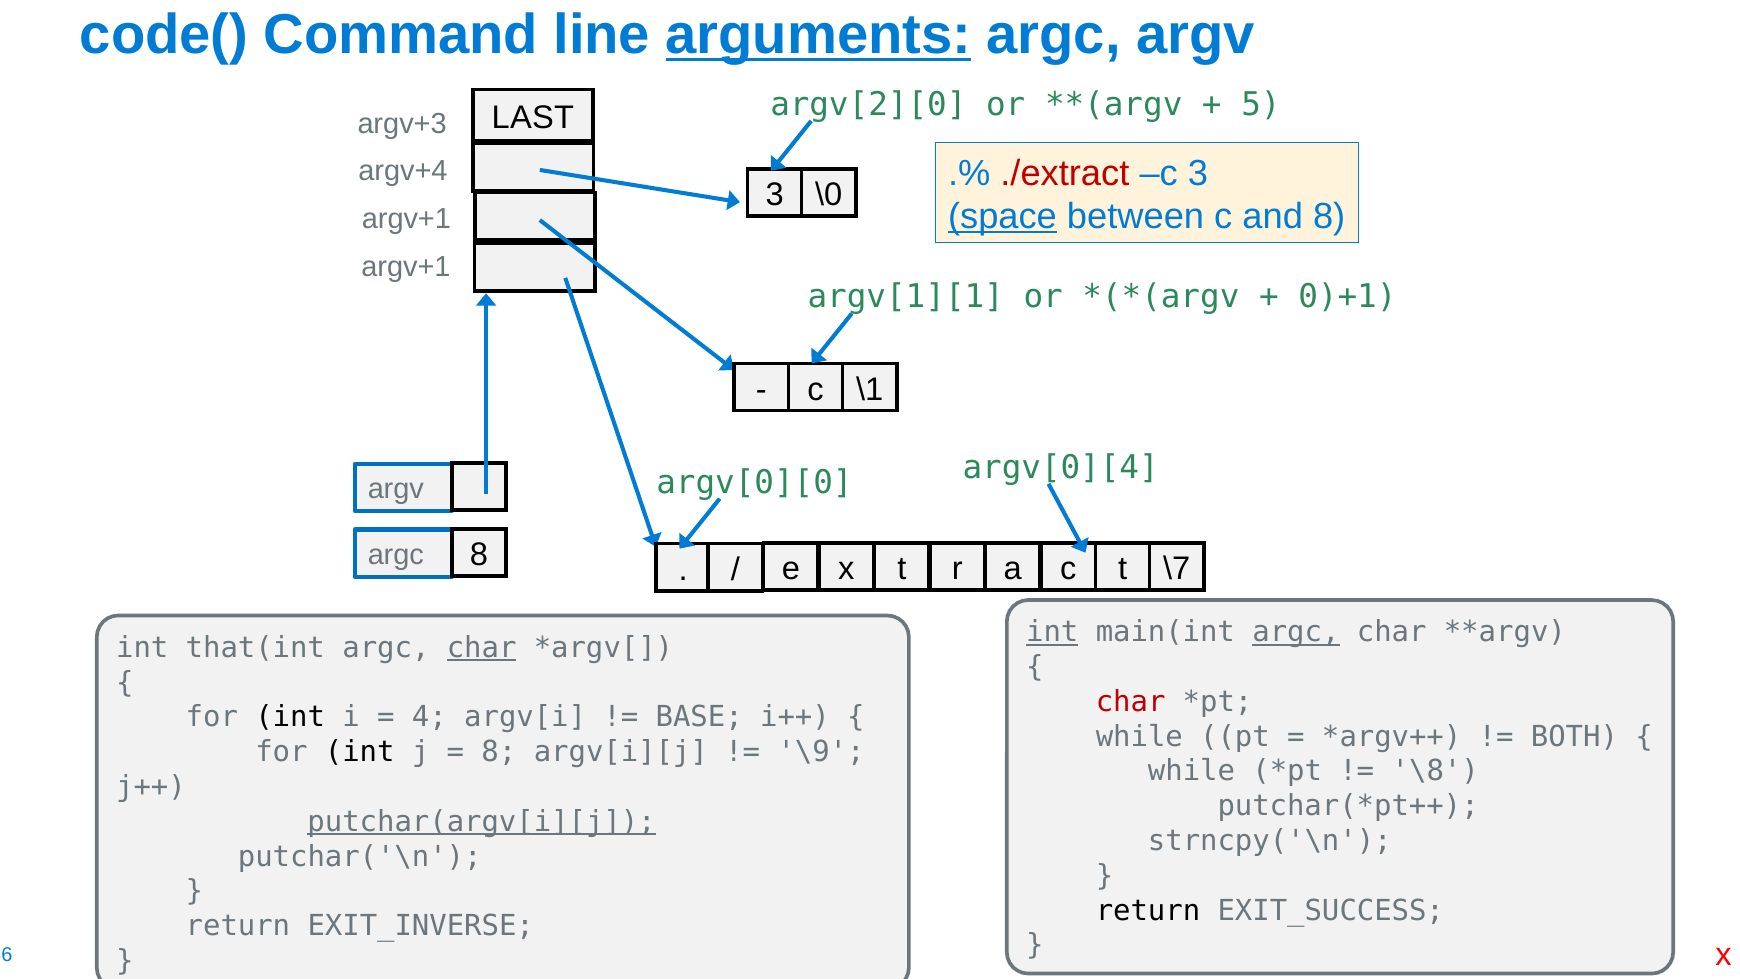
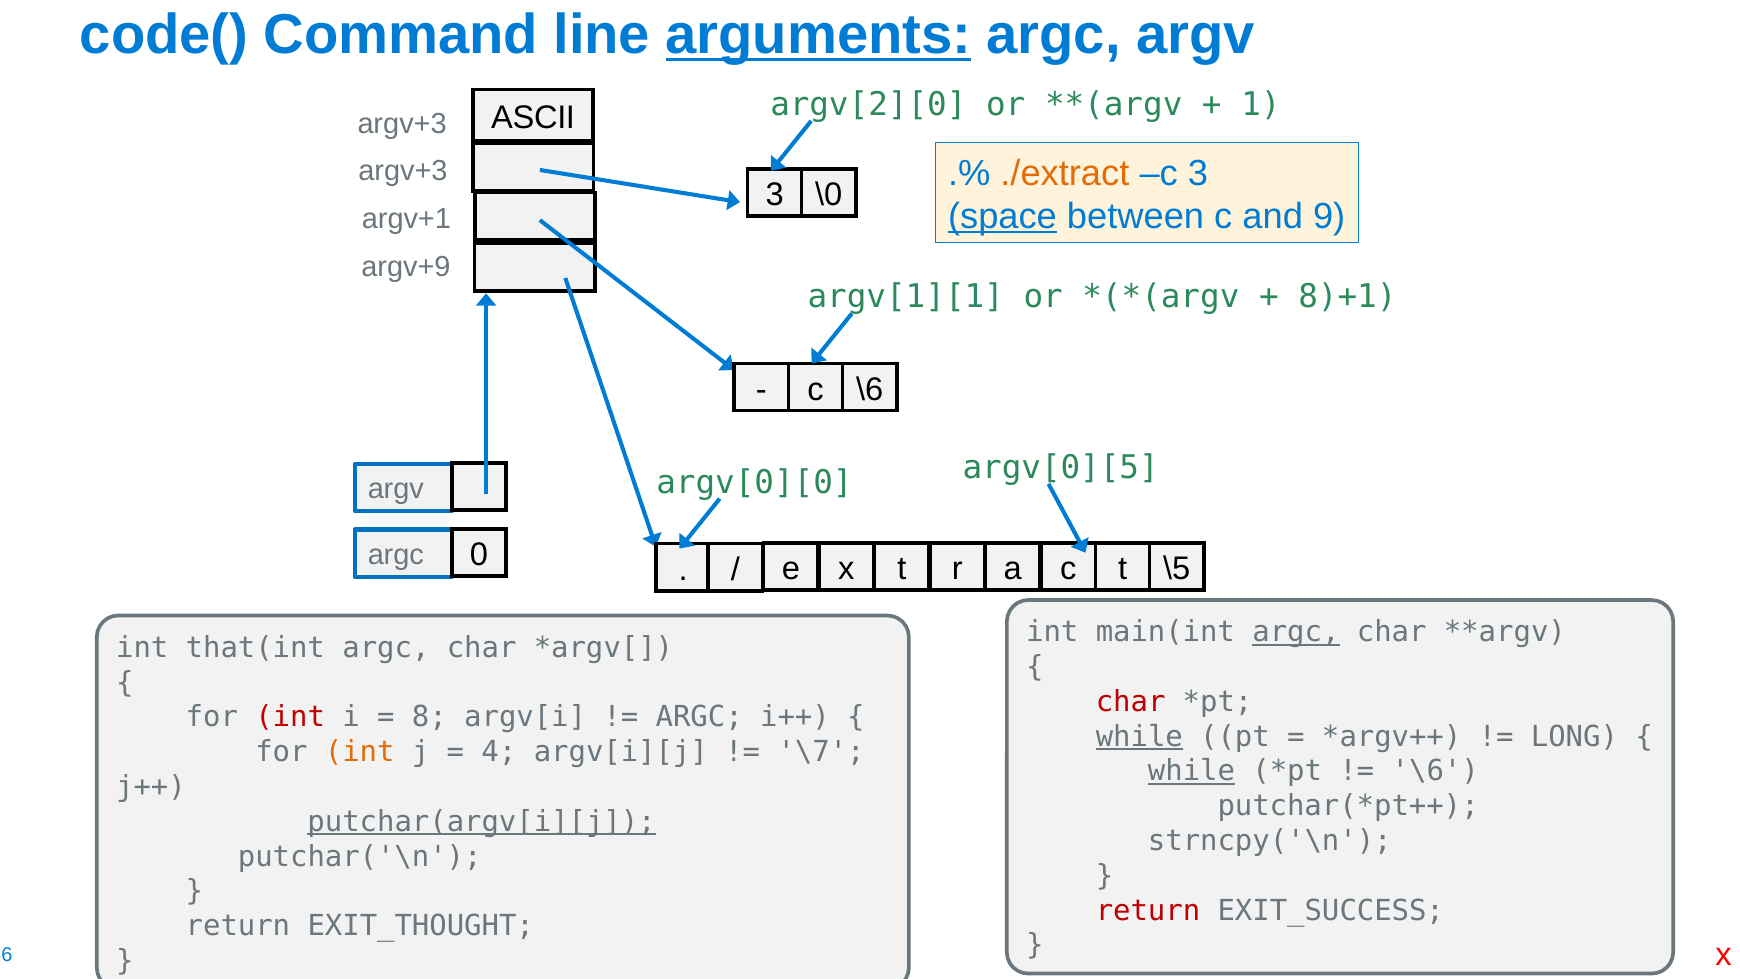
5: 5 -> 1
LAST: LAST -> ASCII
./extract colour: red -> orange
argv+4 at (403, 170): argv+4 -> argv+3
and 8: 8 -> 9
argv+1 at (406, 267): argv+1 -> argv+9
0)+1: 0)+1 -> 8)+1
c \1: \1 -> \6
argv[0][4: argv[0][4 -> argv[0][5
argc 8: 8 -> 0
\7: \7 -> \5
int at (1052, 632) underline: present -> none
char at (482, 648) underline: present -> none
int at (290, 717) colour: black -> red
4: 4 -> 8
BASE at (699, 717): BASE -> ARGC
while at (1139, 736) underline: none -> present
BOTH: BOTH -> LONG
int at (360, 752) colour: black -> orange
8 at (499, 752): 8 -> 4
\9: \9 -> \7
while at (1192, 771) underline: none -> present
\8 at (1435, 771): \8 -> \6
return at (1148, 910) colour: black -> red
EXIT_INVERSE: EXIT_INVERSE -> EXIT_THOUGHT
